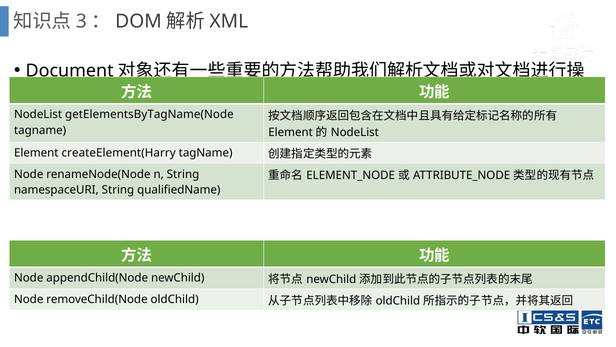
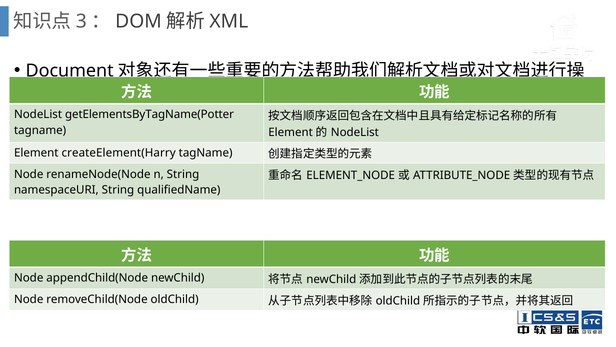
getElementsByTagName(Node: getElementsByTagName(Node -> getElementsByTagName(Potter
